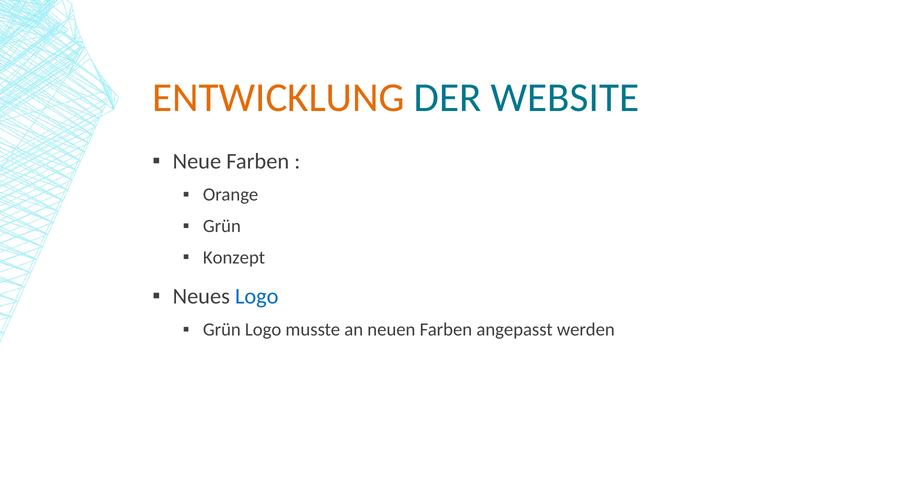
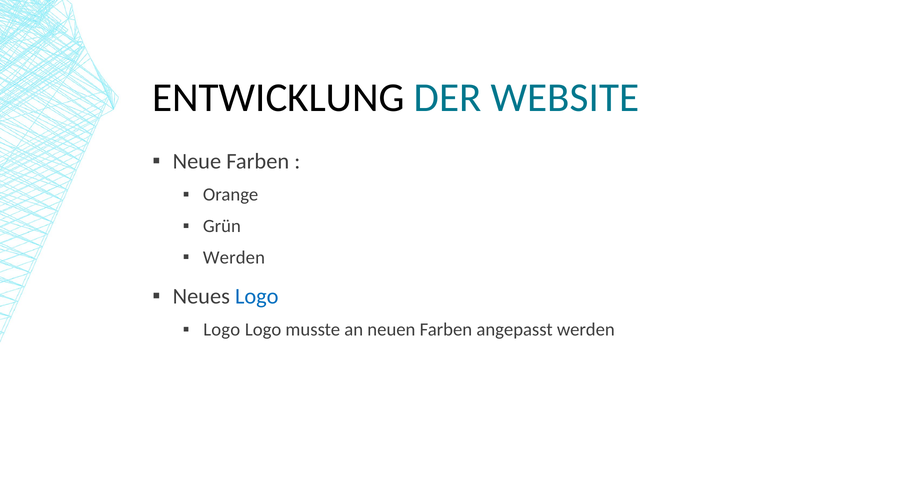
ENTWICKLUNG colour: orange -> black
Konzept at (234, 258): Konzept -> Werden
Grün at (222, 330): Grün -> Logo
